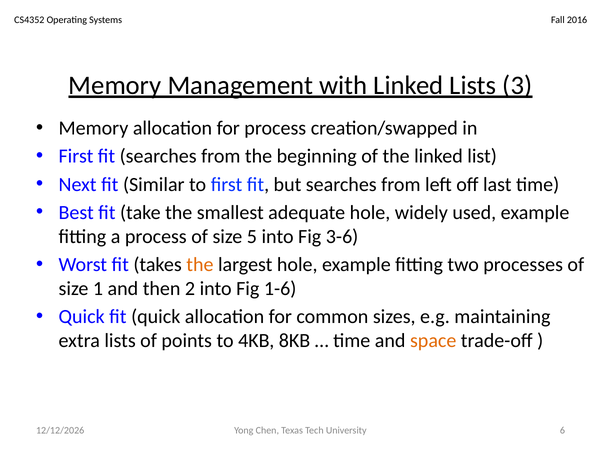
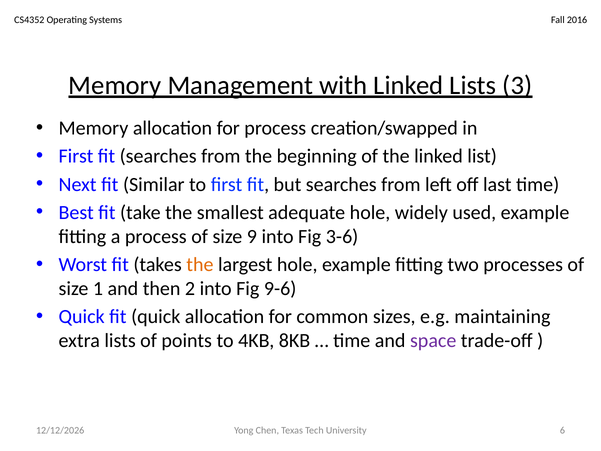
5: 5 -> 9
1-6: 1-6 -> 9-6
space colour: orange -> purple
